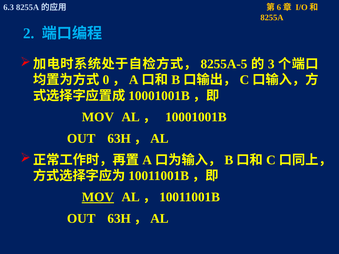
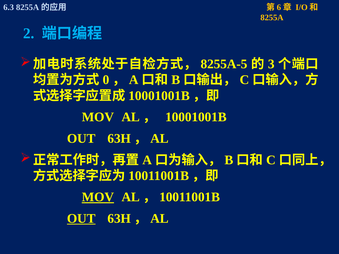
OUT at (81, 219) underline: none -> present
